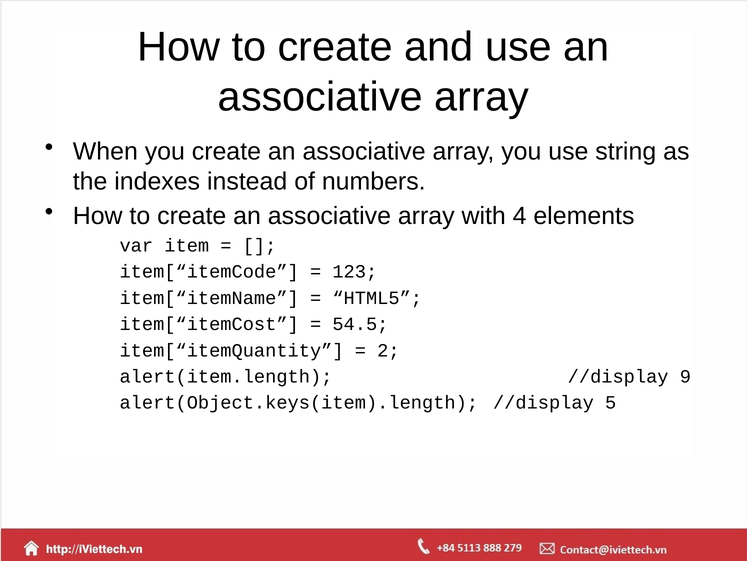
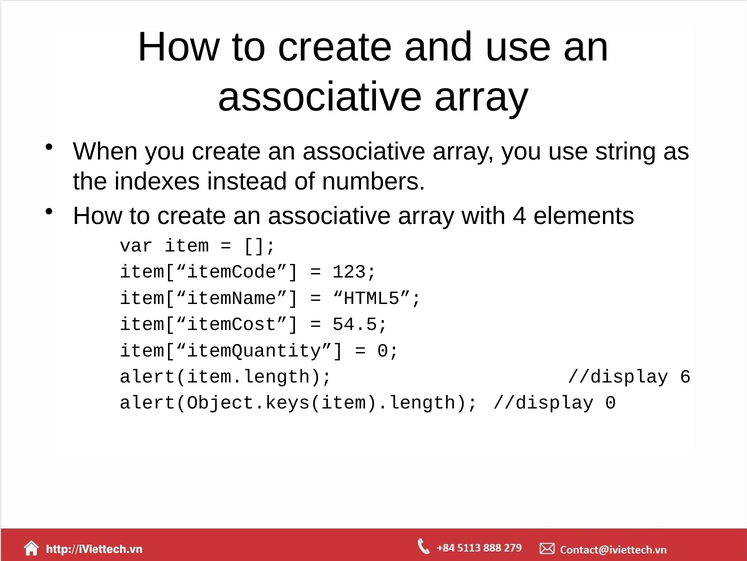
2 at (388, 350): 2 -> 0
9: 9 -> 6
//display 5: 5 -> 0
